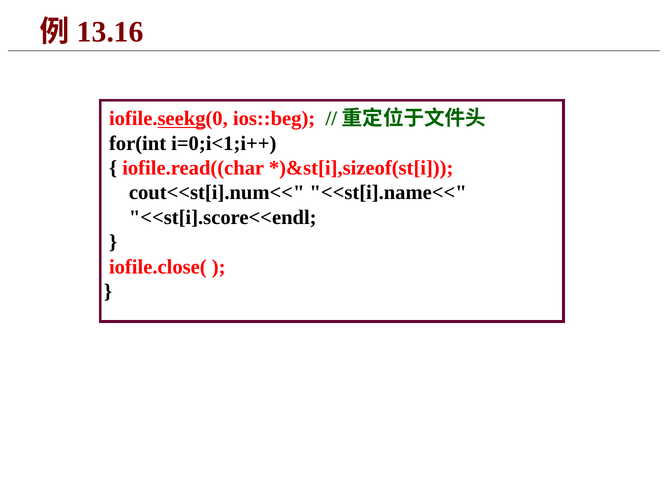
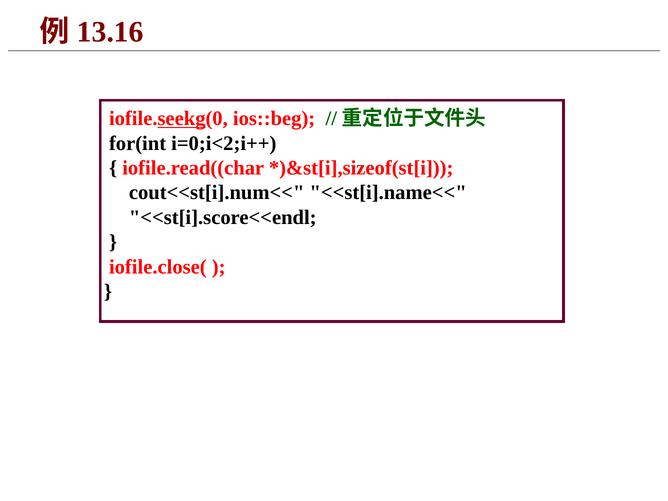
i=0;i<1;i++: i=0;i<1;i++ -> i=0;i<2;i++
